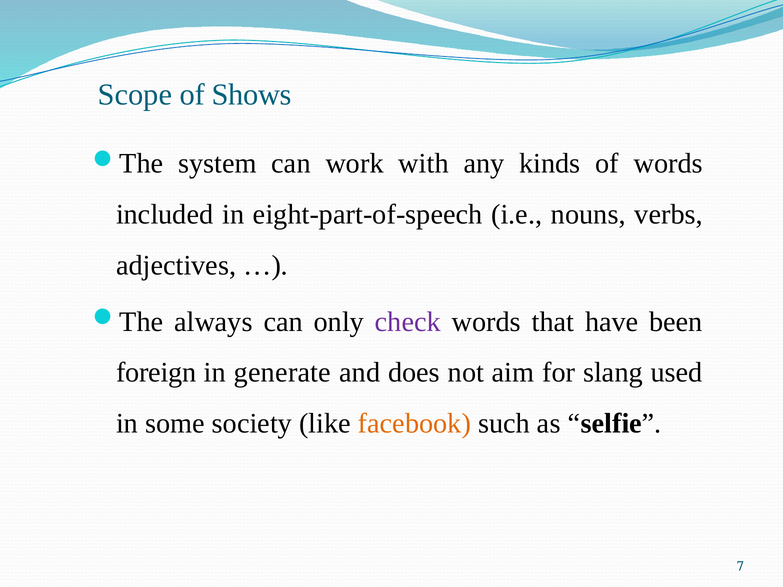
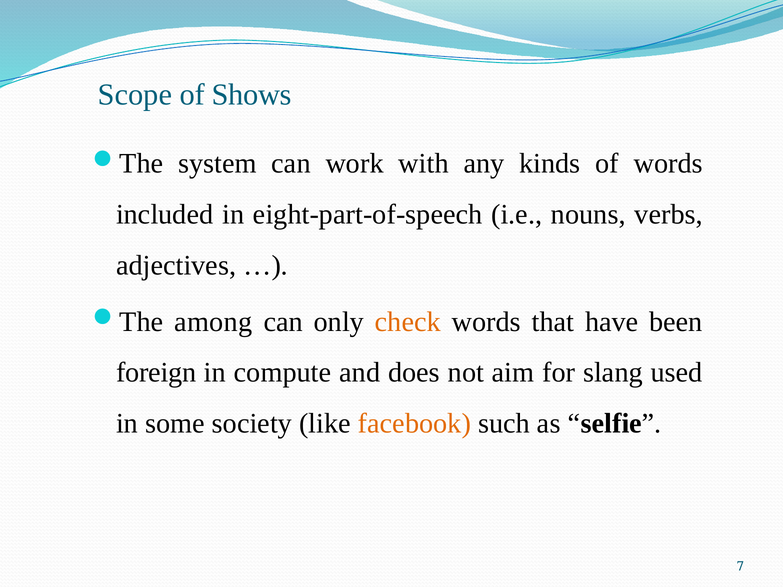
always: always -> among
check colour: purple -> orange
generate: generate -> compute
